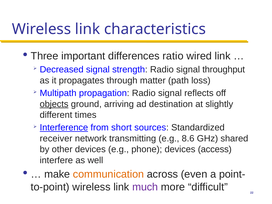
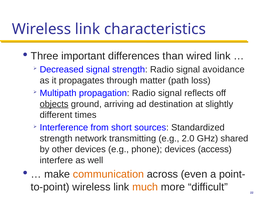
ratio: ratio -> than
throughput: throughput -> avoidance
Interference underline: present -> none
receiver at (56, 138): receiver -> strength
8.6: 8.6 -> 2.0
much colour: purple -> orange
